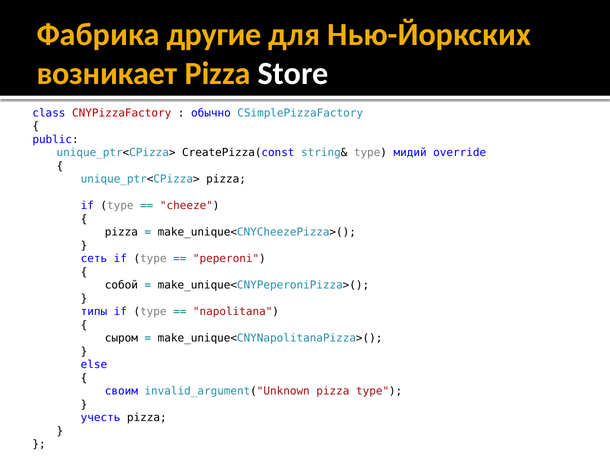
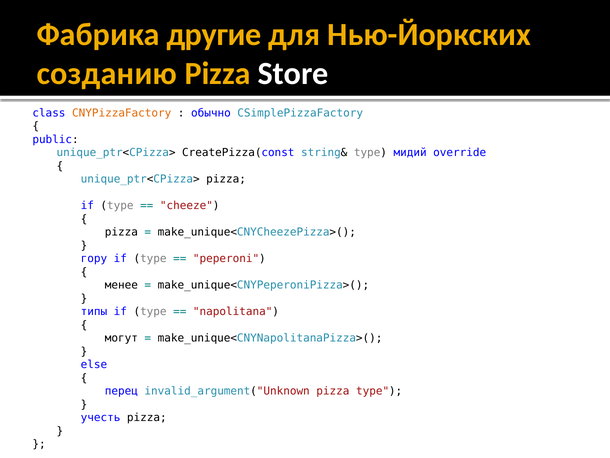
возникает: возникает -> созданию
CNYPizzaFactory colour: red -> orange
сеть: сеть -> гору
собой: собой -> менее
сыром: сыром -> могут
своим: своим -> перец
